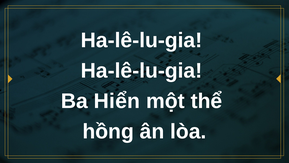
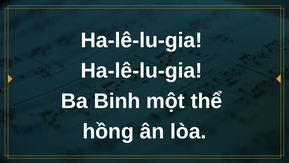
Hiển: Hiển -> Binh
